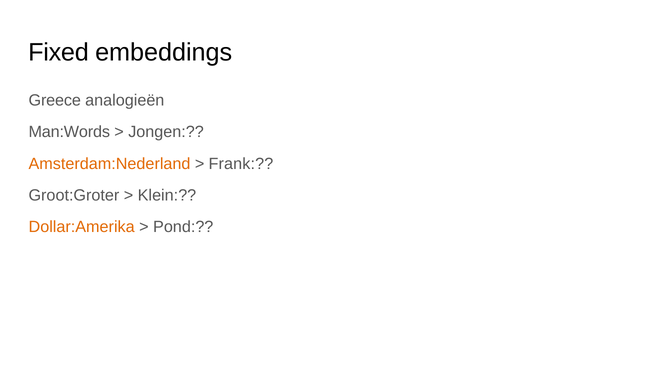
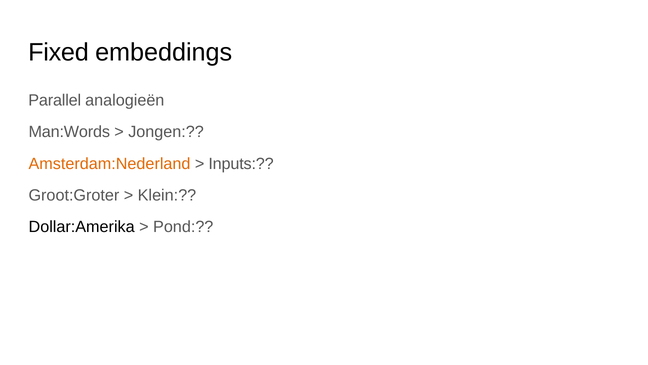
Greece: Greece -> Parallel
Frank: Frank -> Inputs
Dollar:Amerika colour: orange -> black
